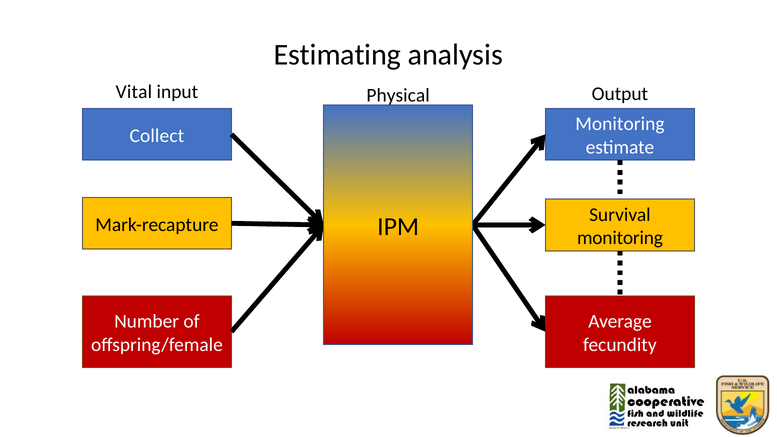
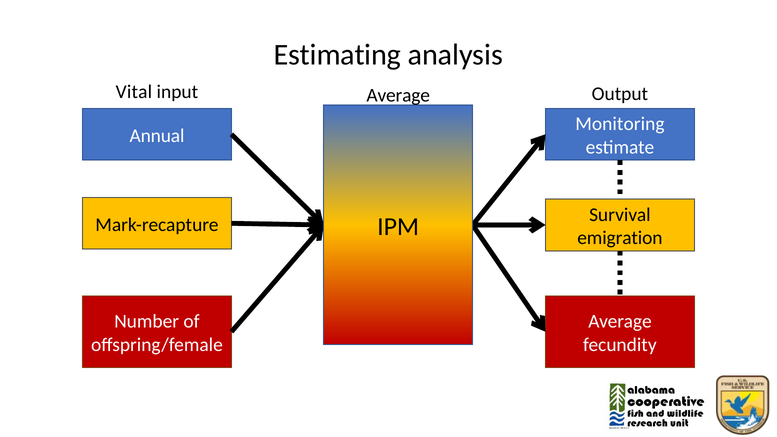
input Physical: Physical -> Average
Collect: Collect -> Annual
monitoring at (620, 238): monitoring -> emigration
